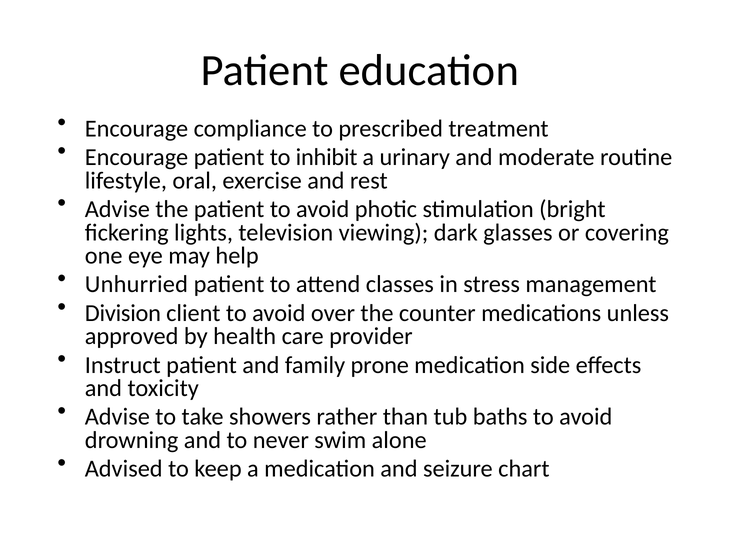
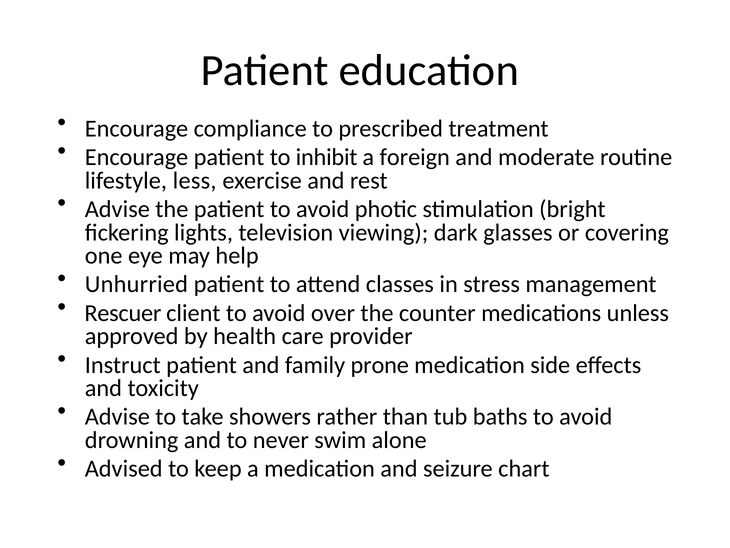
urinary: urinary -> foreign
oral: oral -> less
Division: Division -> Rescuer
